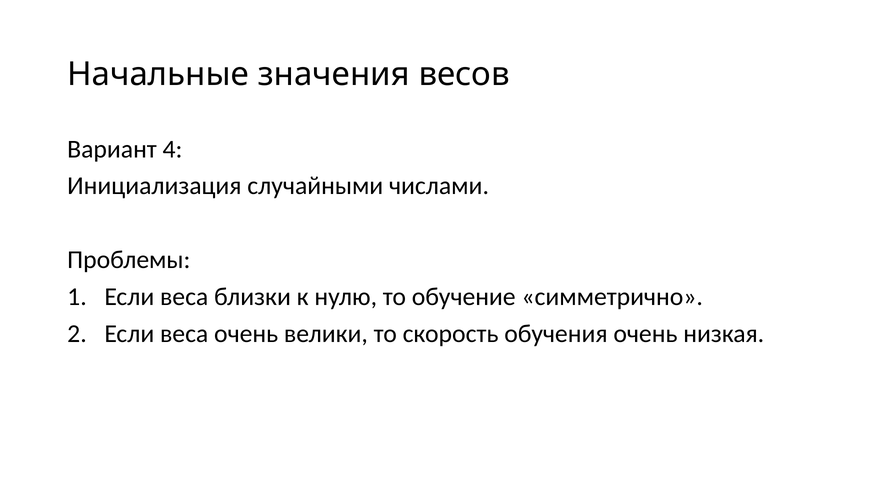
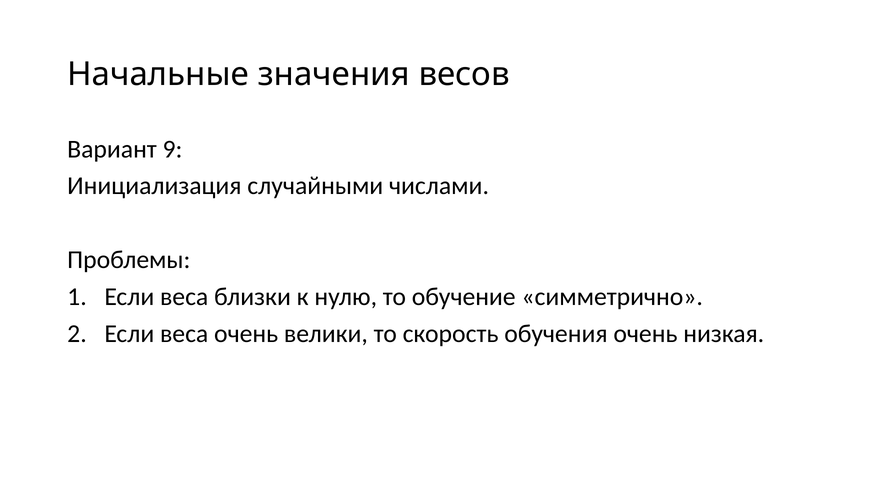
4: 4 -> 9
